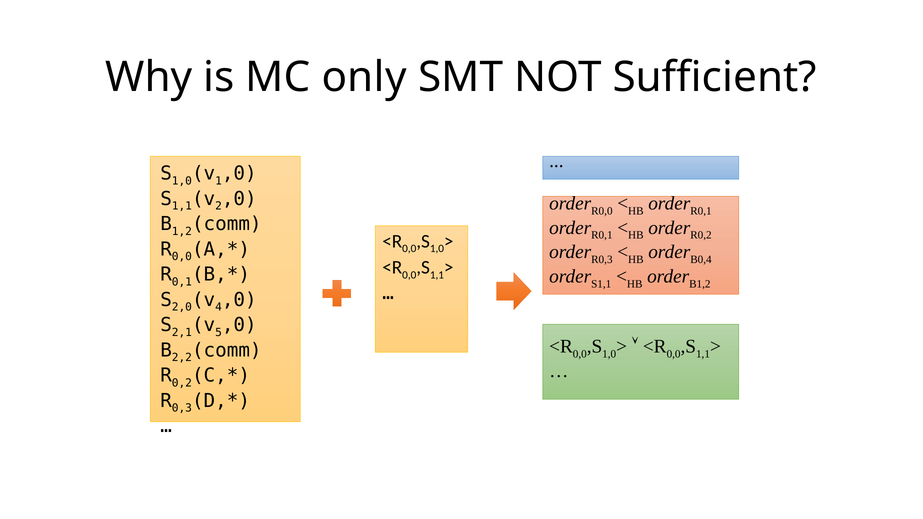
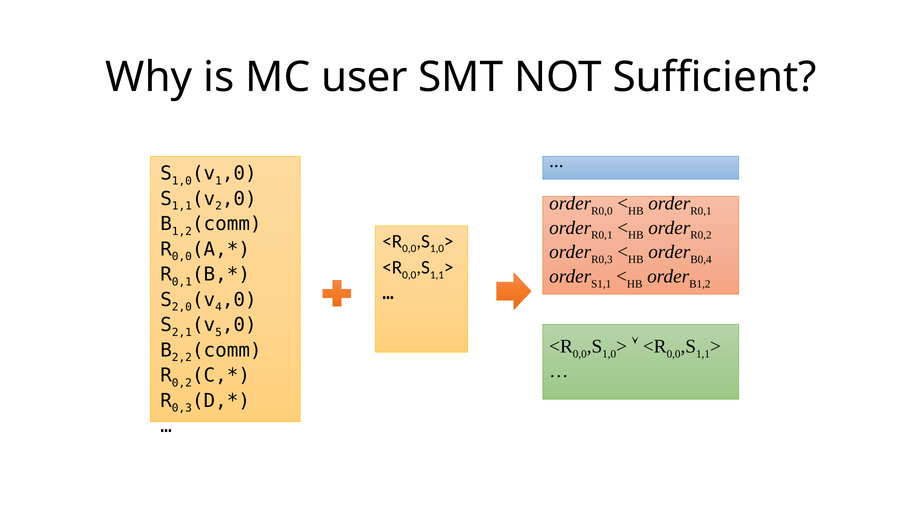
only: only -> user
